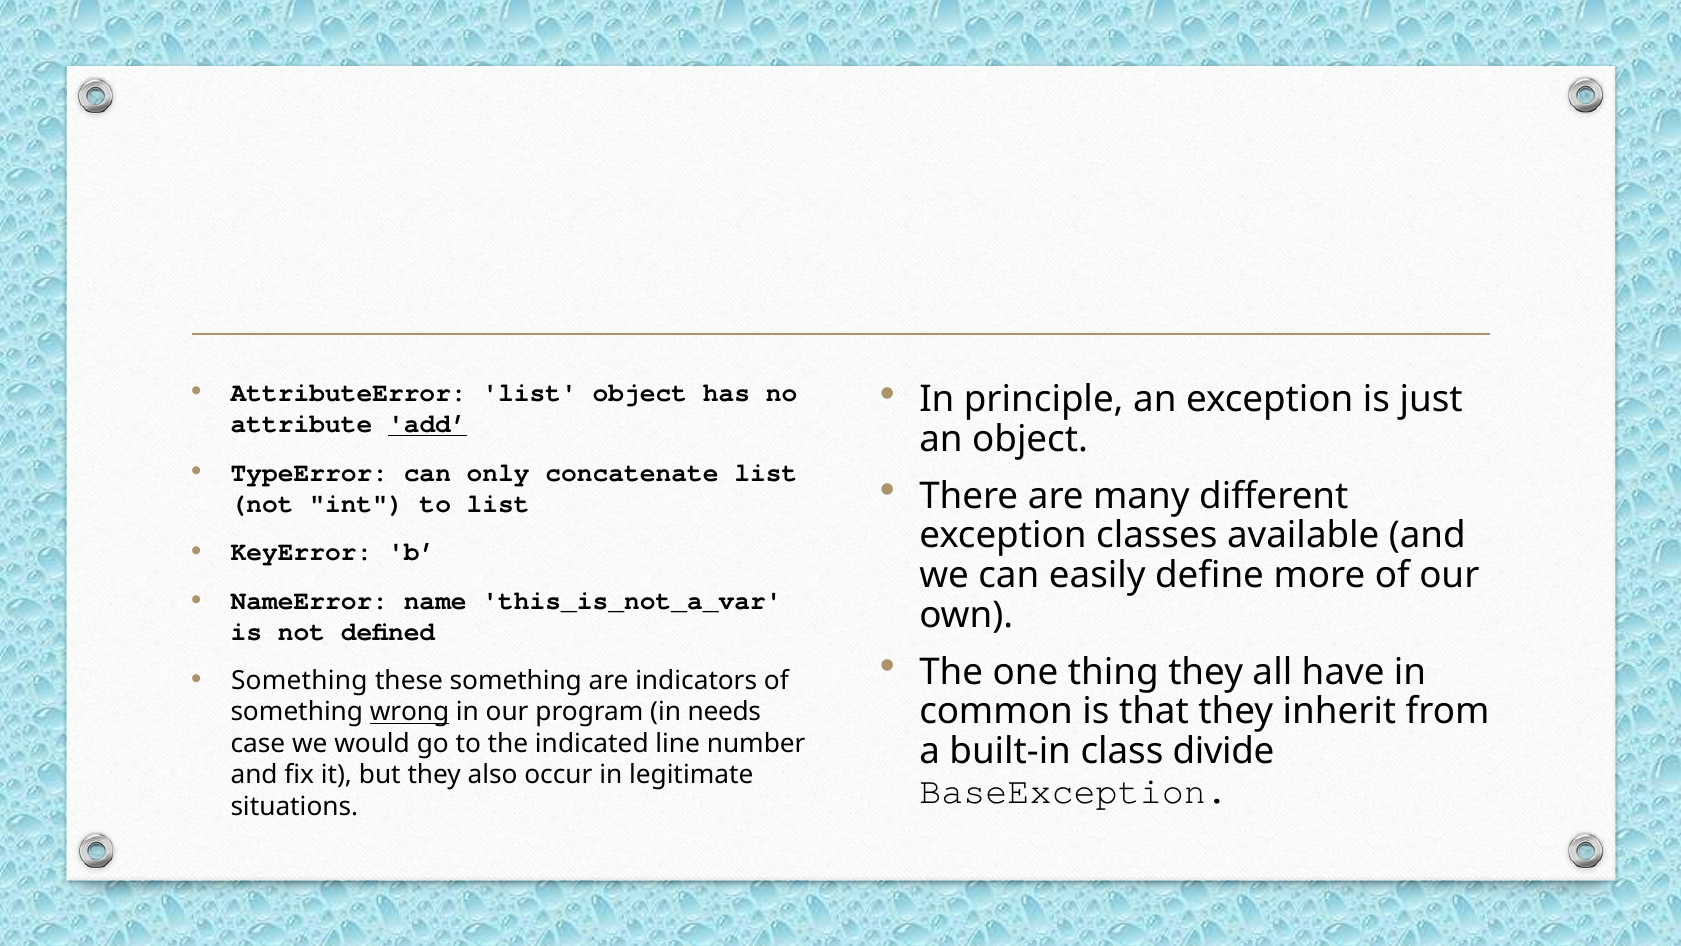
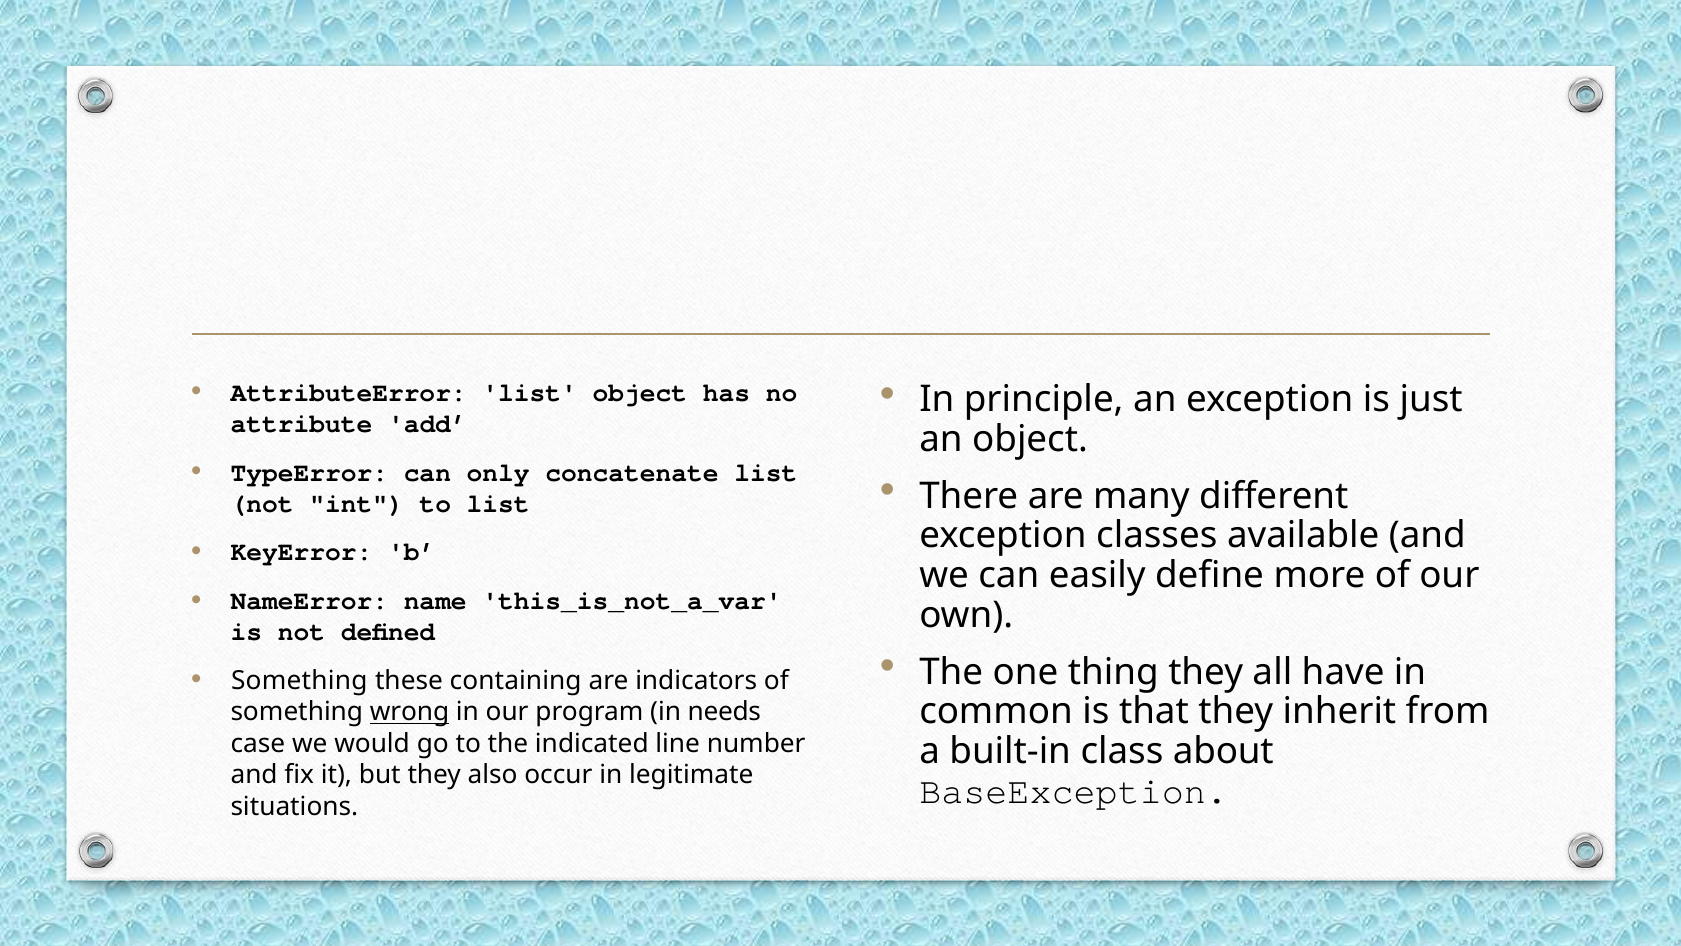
add underline: present -> none
these something: something -> containing
divide: divide -> about
